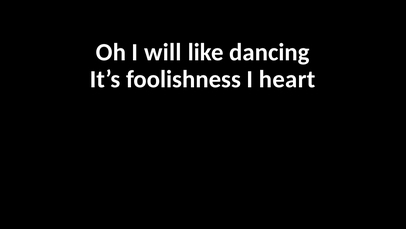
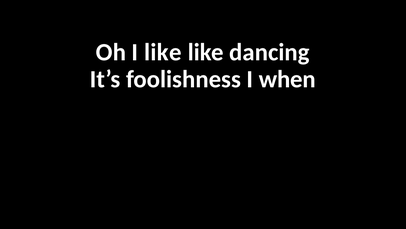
I will: will -> like
heart: heart -> when
